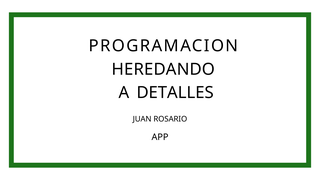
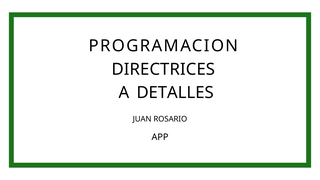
HEREDANDO: HEREDANDO -> DIRECTRICES
